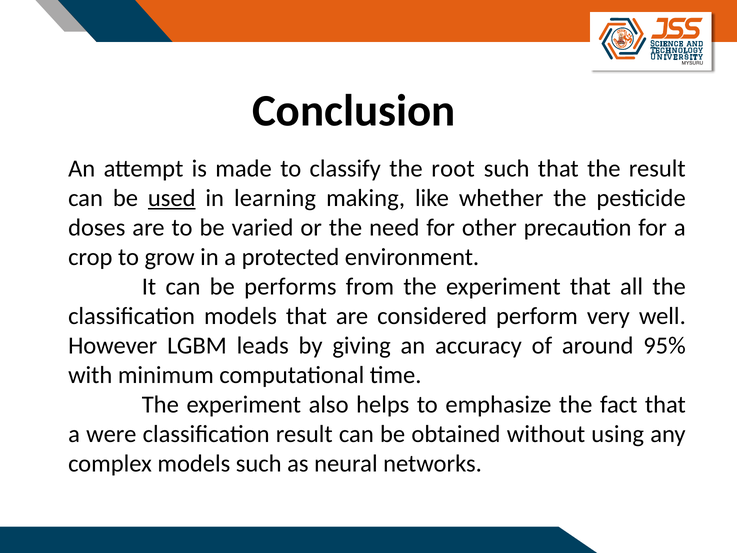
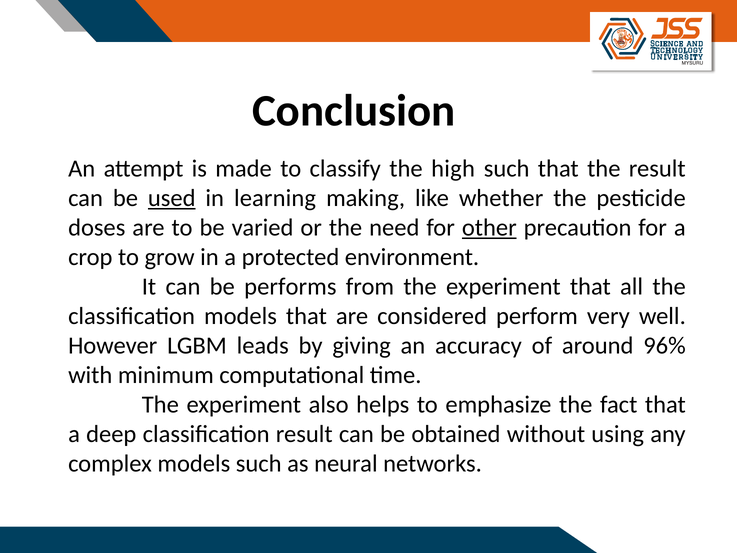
root: root -> high
other underline: none -> present
95%: 95% -> 96%
were: were -> deep
